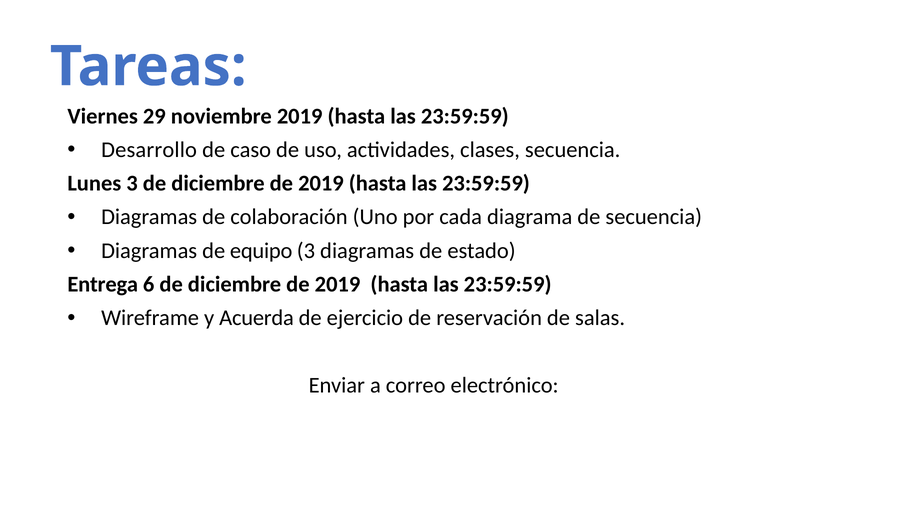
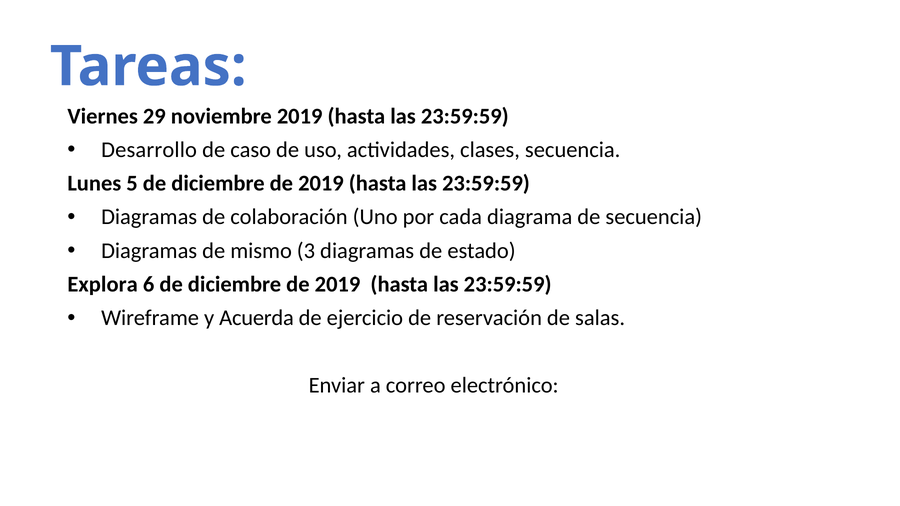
Lunes 3: 3 -> 5
equipo: equipo -> mismo
Entrega: Entrega -> Explora
